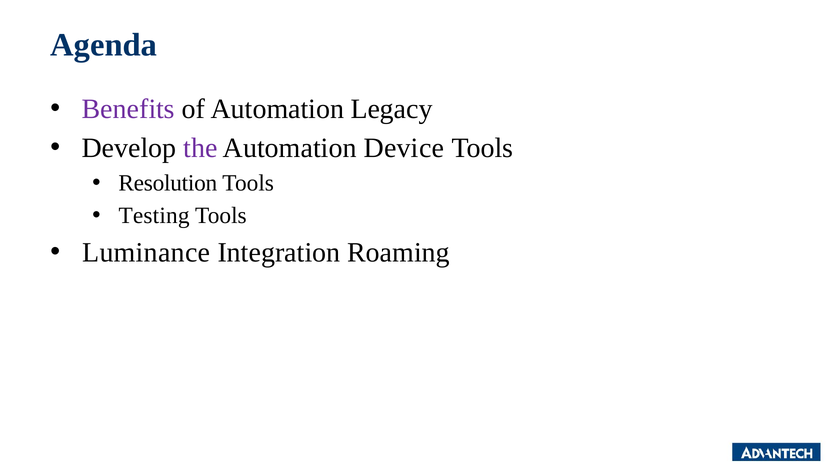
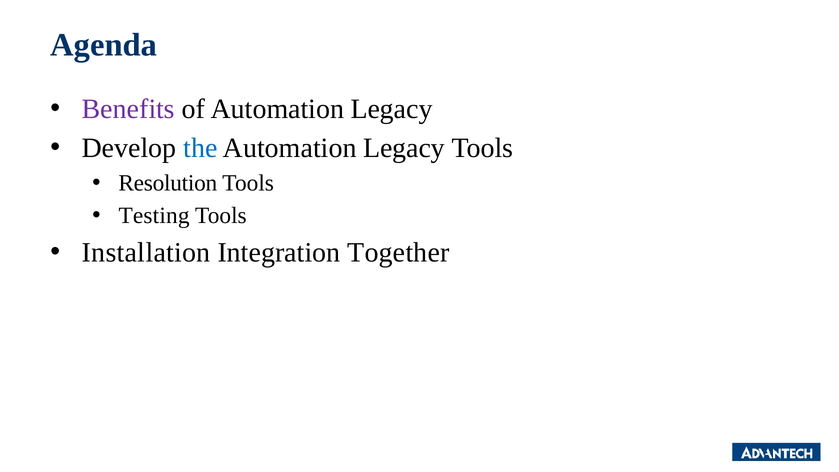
the colour: purple -> blue
Device at (404, 148): Device -> Legacy
Luminance: Luminance -> Installation
Roaming: Roaming -> Together
